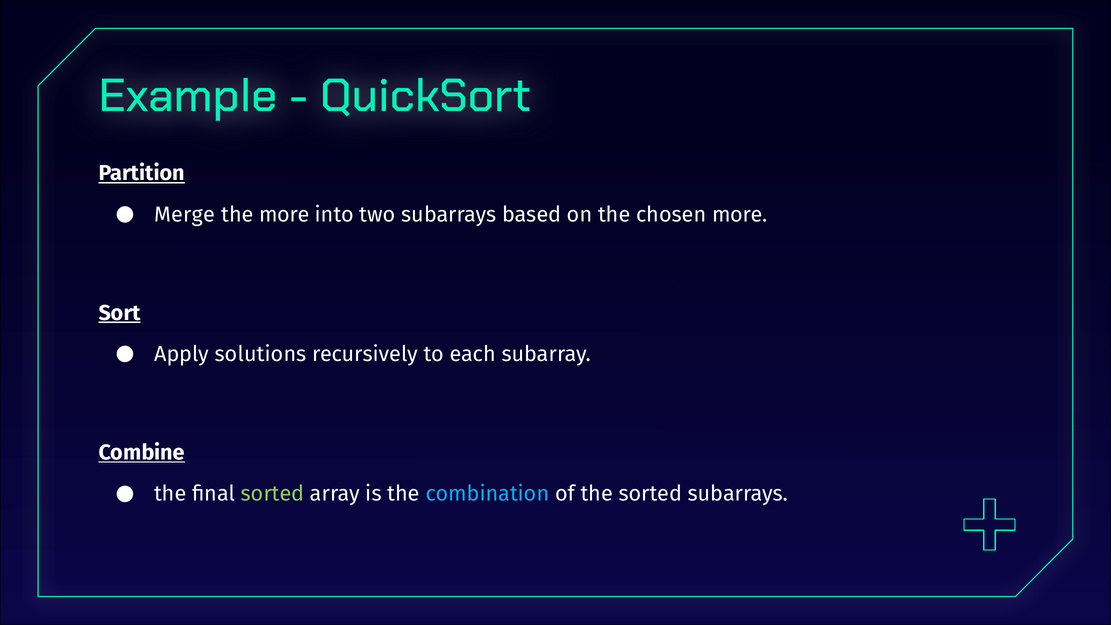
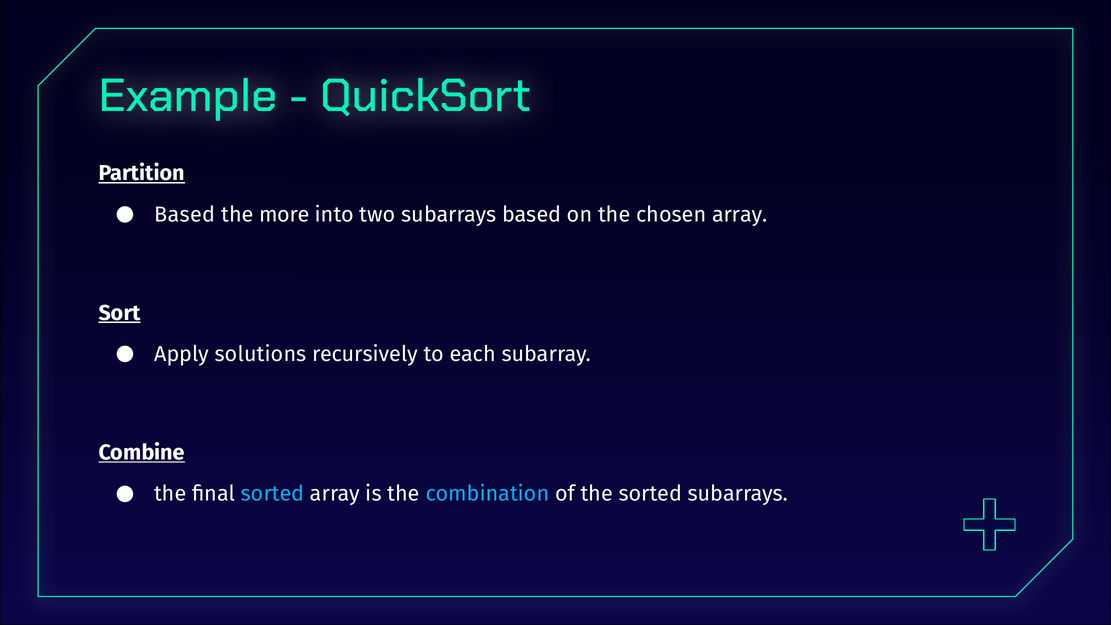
Merge at (185, 215): Merge -> Based
chosen more: more -> array
sorted at (273, 494) colour: light green -> light blue
